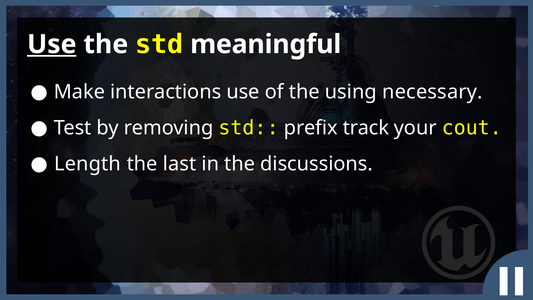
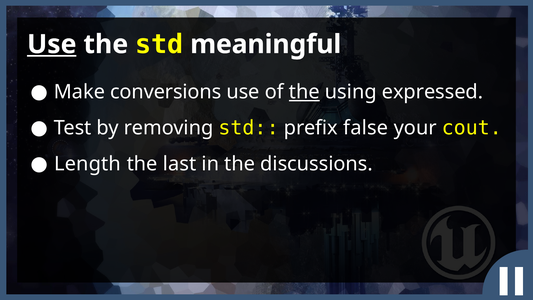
interactions: interactions -> conversions
the at (304, 92) underline: none -> present
necessary: necessary -> expressed
track: track -> false
